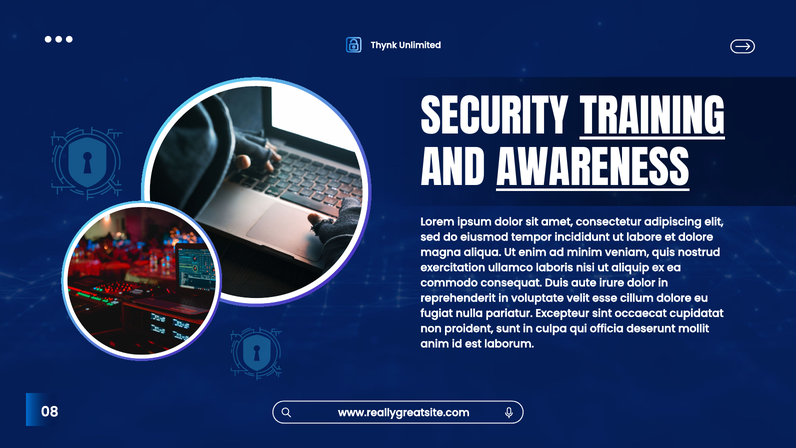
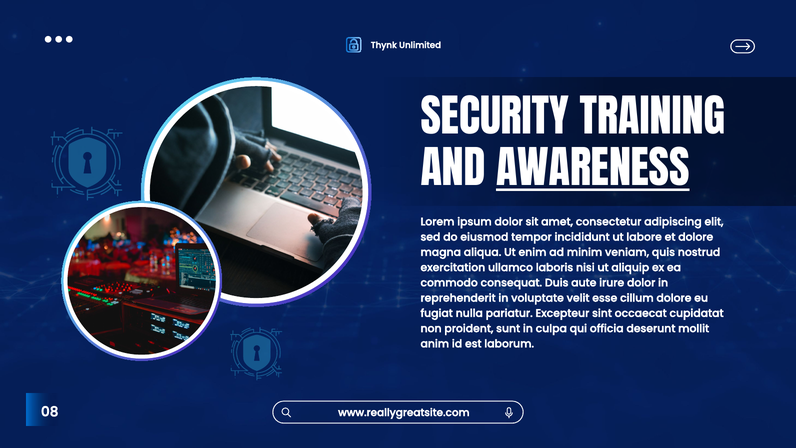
TRAINING underline: present -> none
